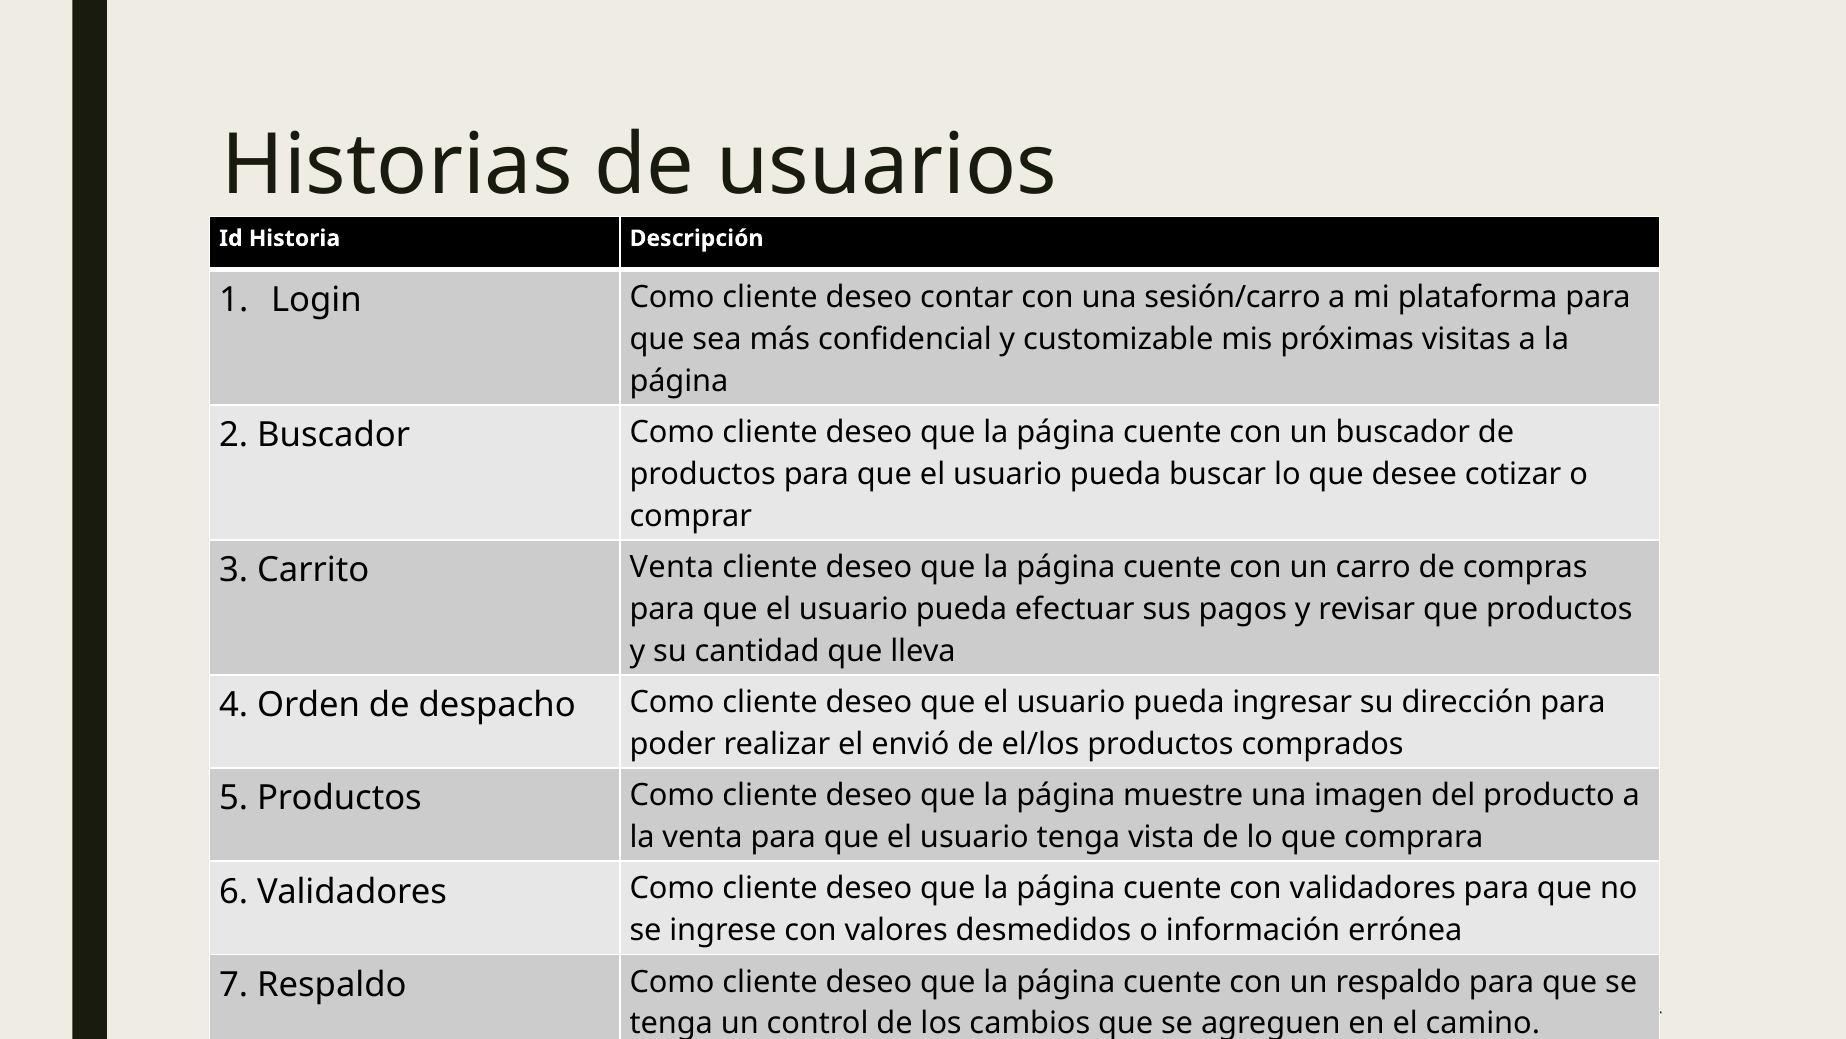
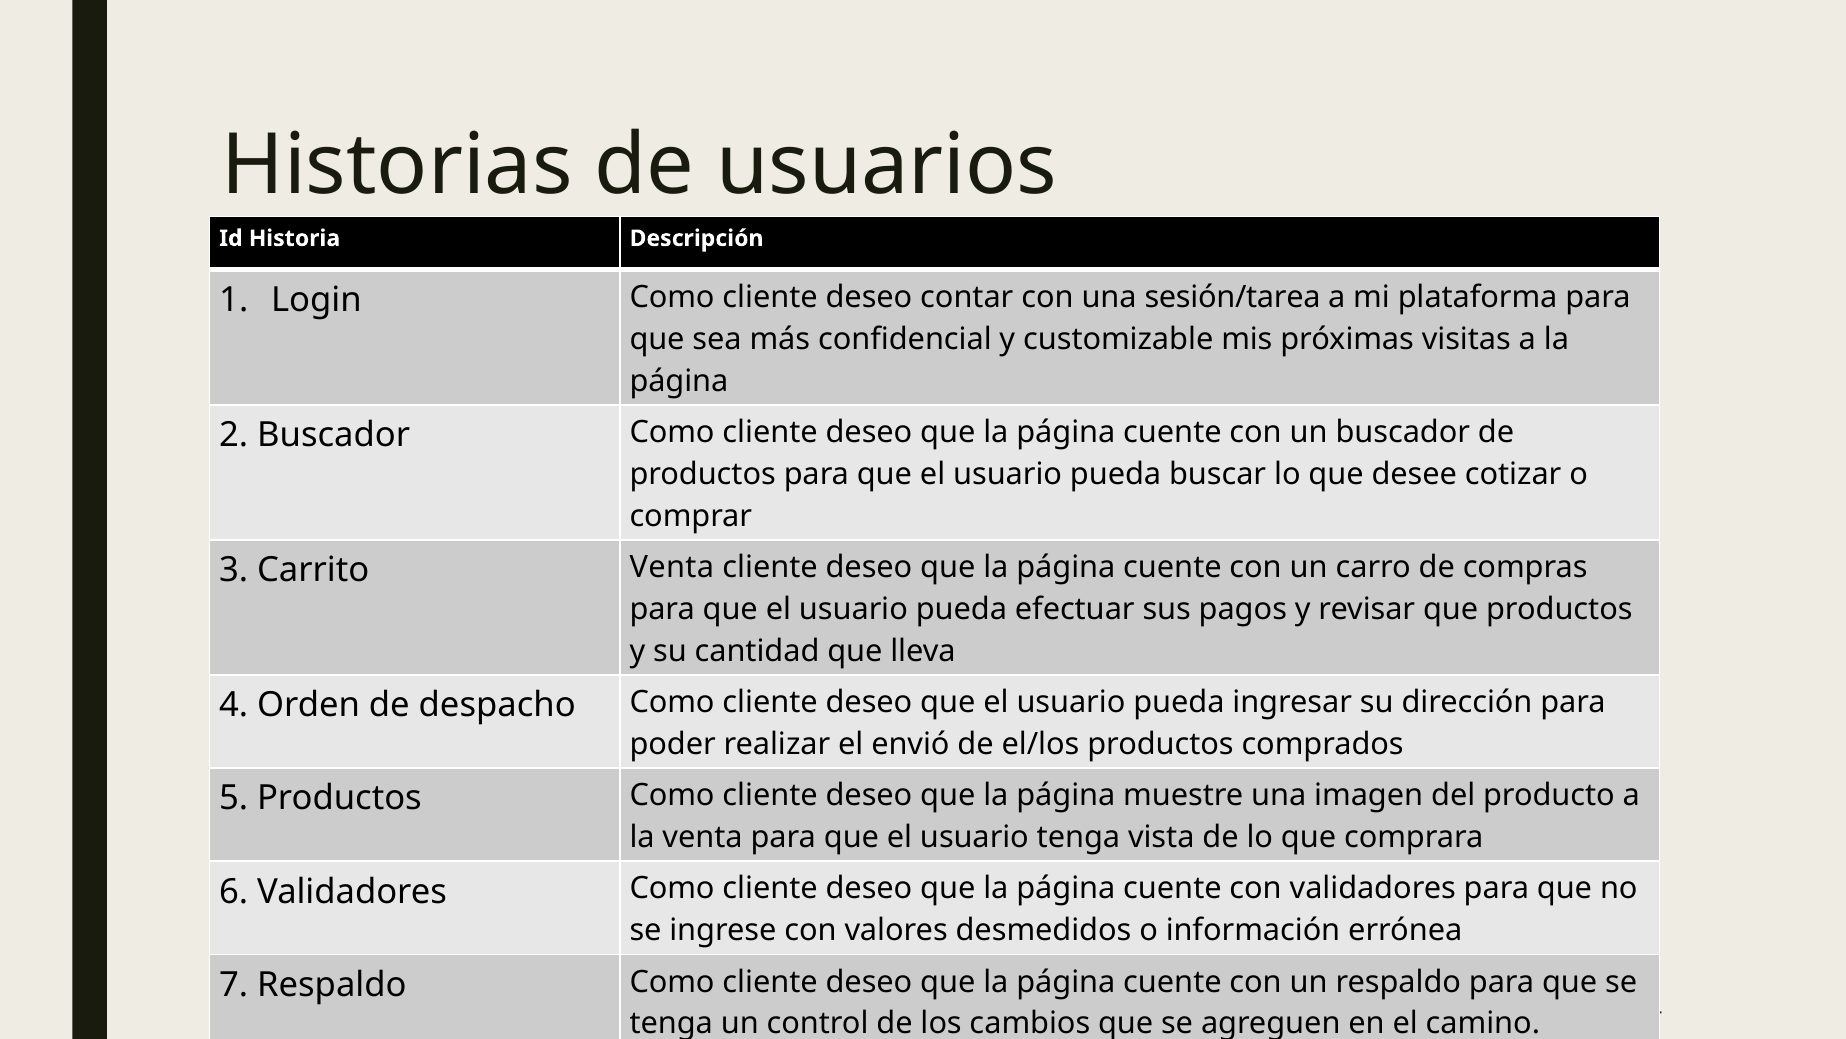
sesión/carro: sesión/carro -> sesión/tarea
